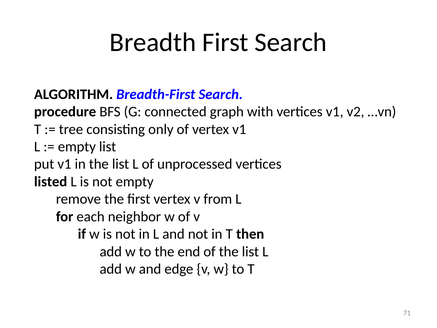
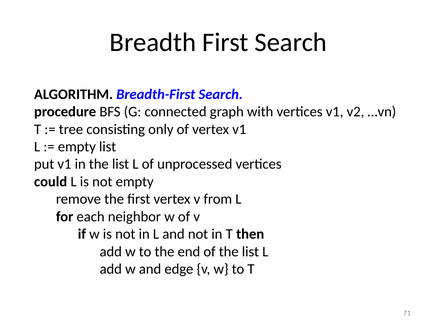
listed: listed -> could
